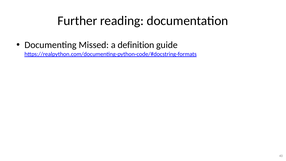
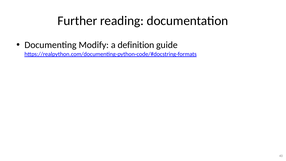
Missed: Missed -> Modify
